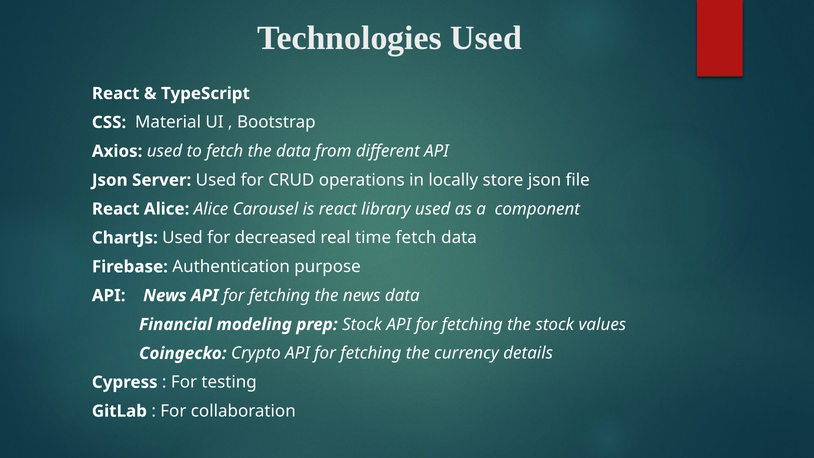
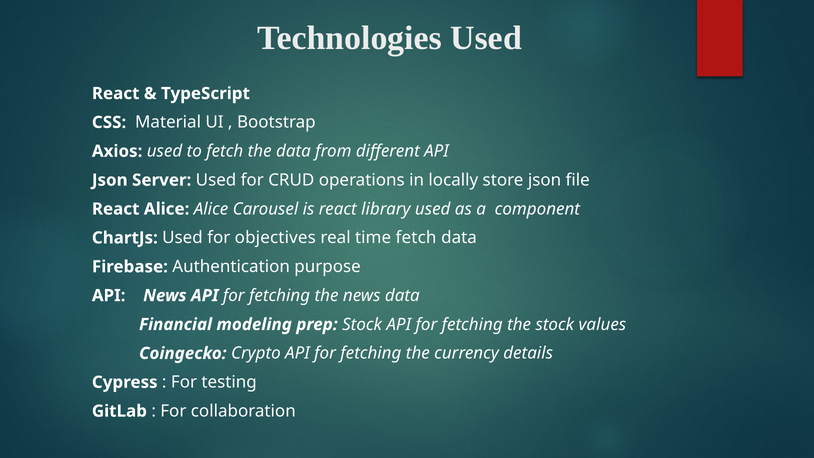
decreased: decreased -> objectives
